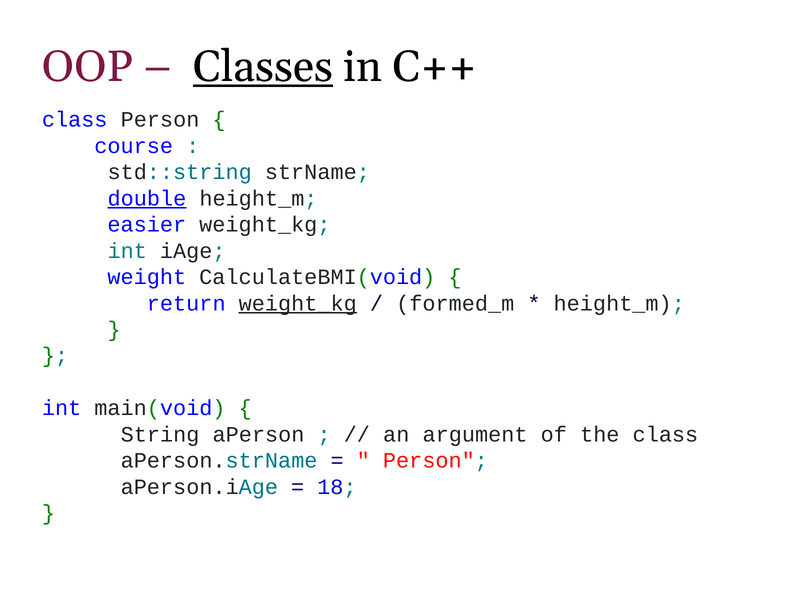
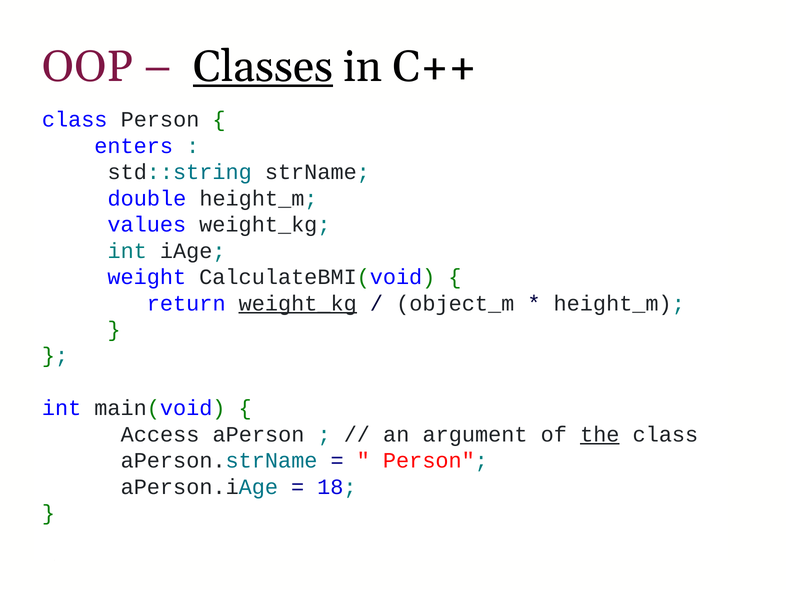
course: course -> enters
double underline: present -> none
easier: easier -> values
formed_m: formed_m -> object_m
String: String -> Access
the underline: none -> present
